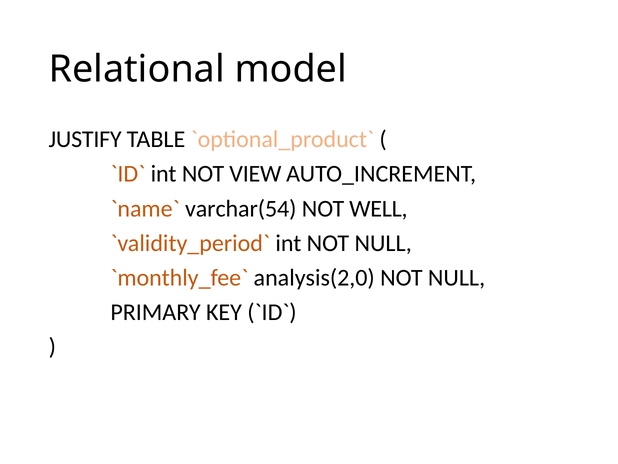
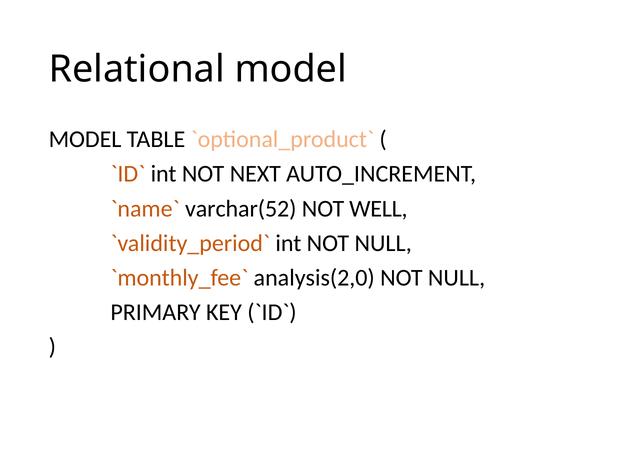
JUSTIFY at (85, 139): JUSTIFY -> MODEL
VIEW: VIEW -> NEXT
varchar(54: varchar(54 -> varchar(52
